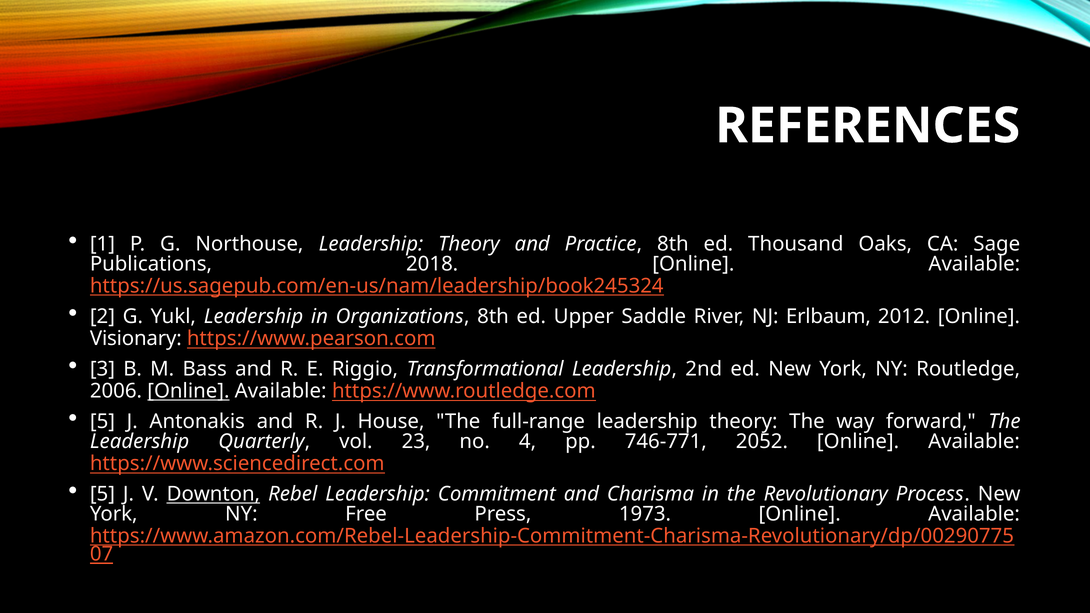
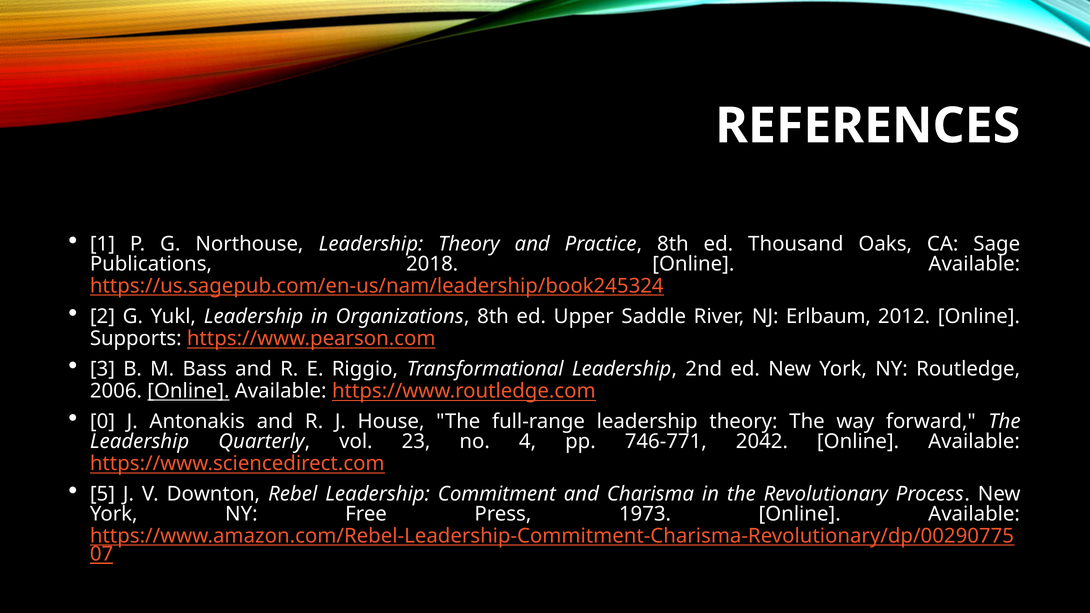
Visionary: Visionary -> Supports
5 at (102, 422): 5 -> 0
2052: 2052 -> 2042
Downton underline: present -> none
